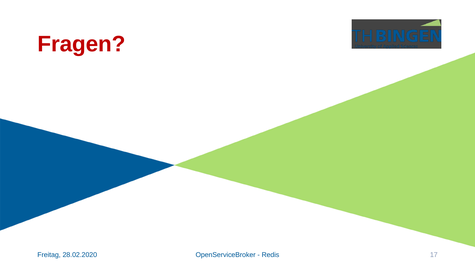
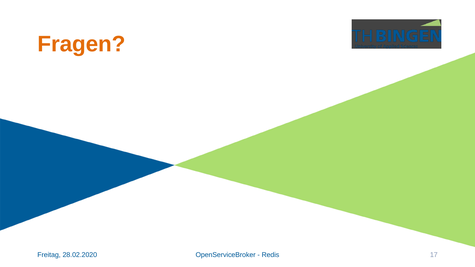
Fragen colour: red -> orange
